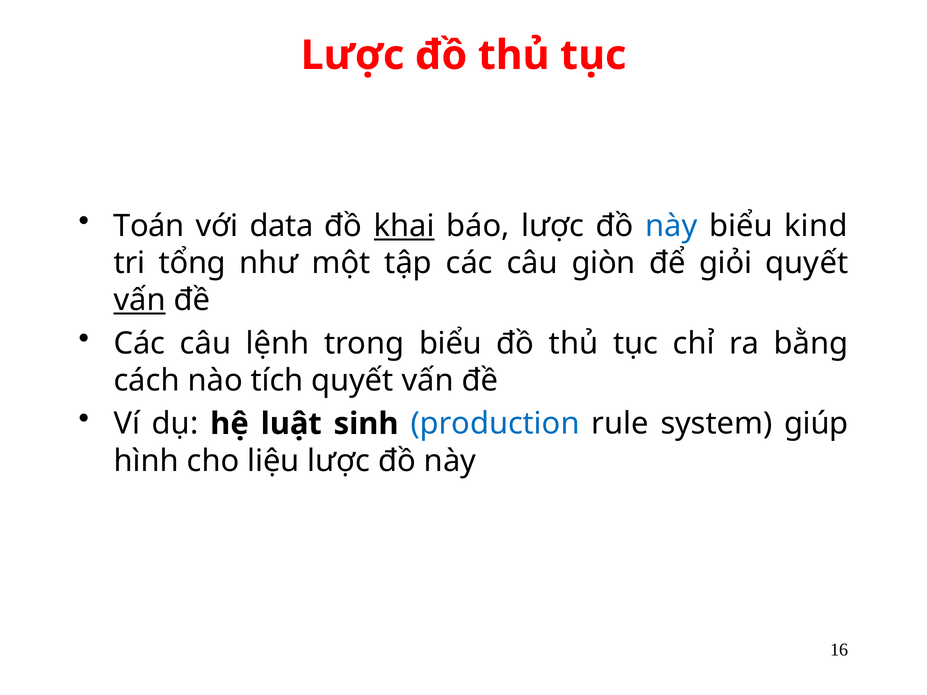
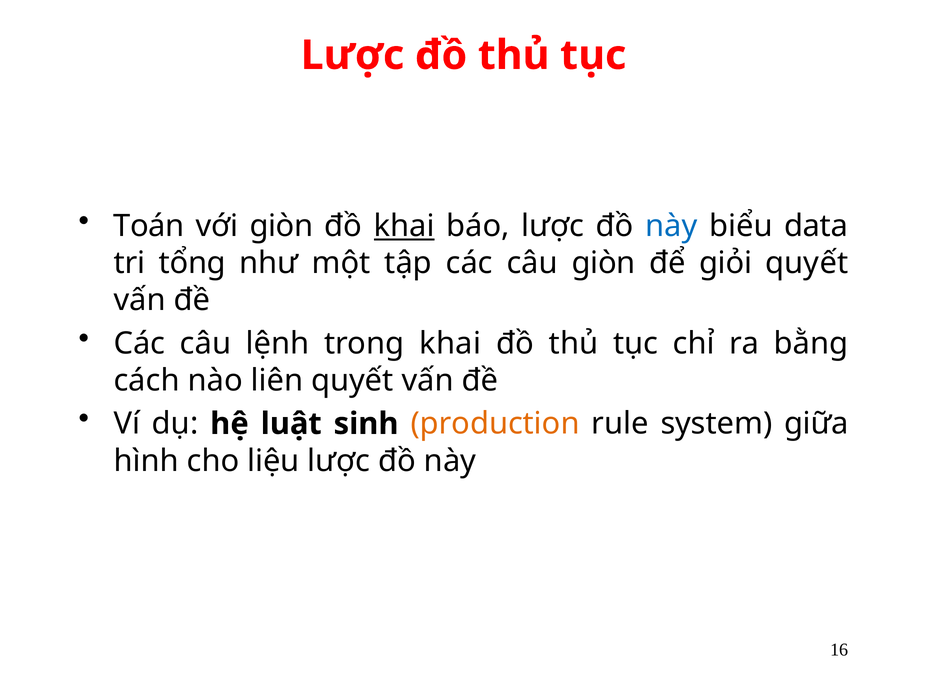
với data: data -> giòn
kind: kind -> data
vấn at (140, 300) underline: present -> none
trong biểu: biểu -> khai
tích: tích -> liên
production colour: blue -> orange
giúp: giúp -> giữa
